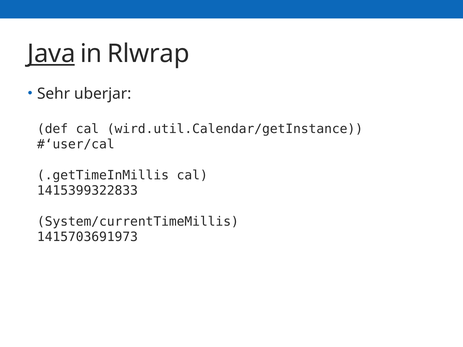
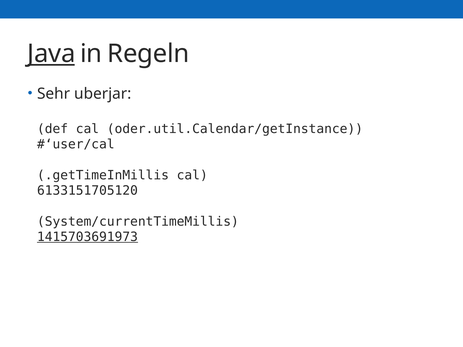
Rlwrap: Rlwrap -> Regeln
wird.util.Calendar/getInstance: wird.util.Calendar/getInstance -> oder.util.Calendar/getInstance
1415399322833: 1415399322833 -> 6133151705120
1415703691973 underline: none -> present
